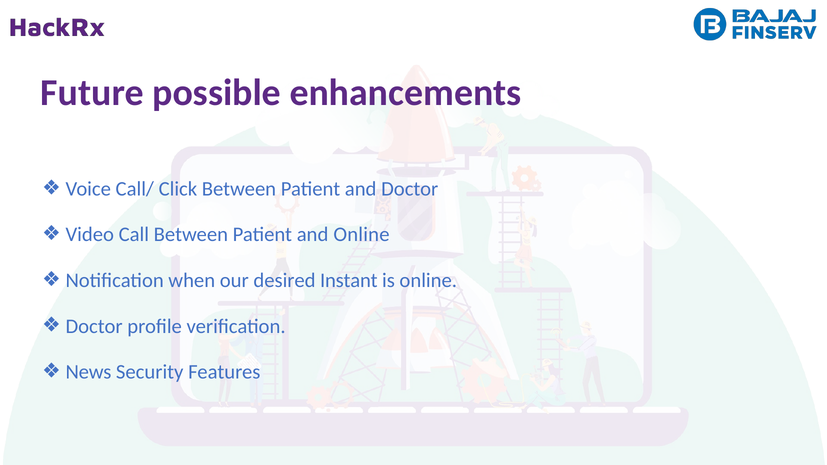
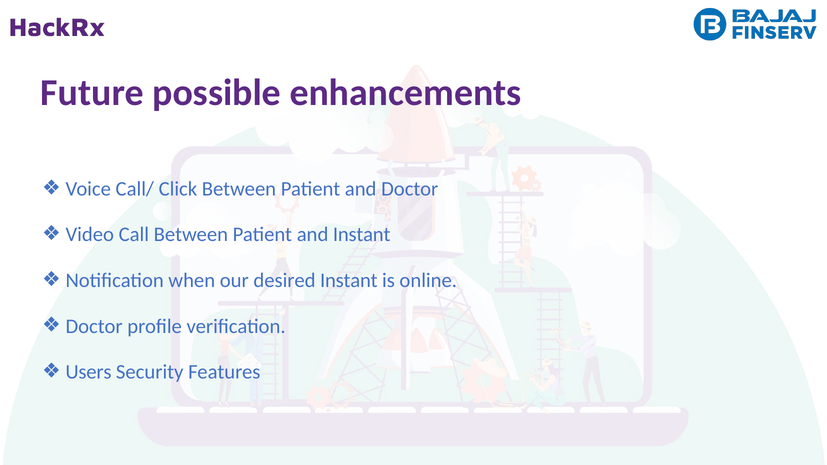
and Online: Online -> Instant
News: News -> Users
